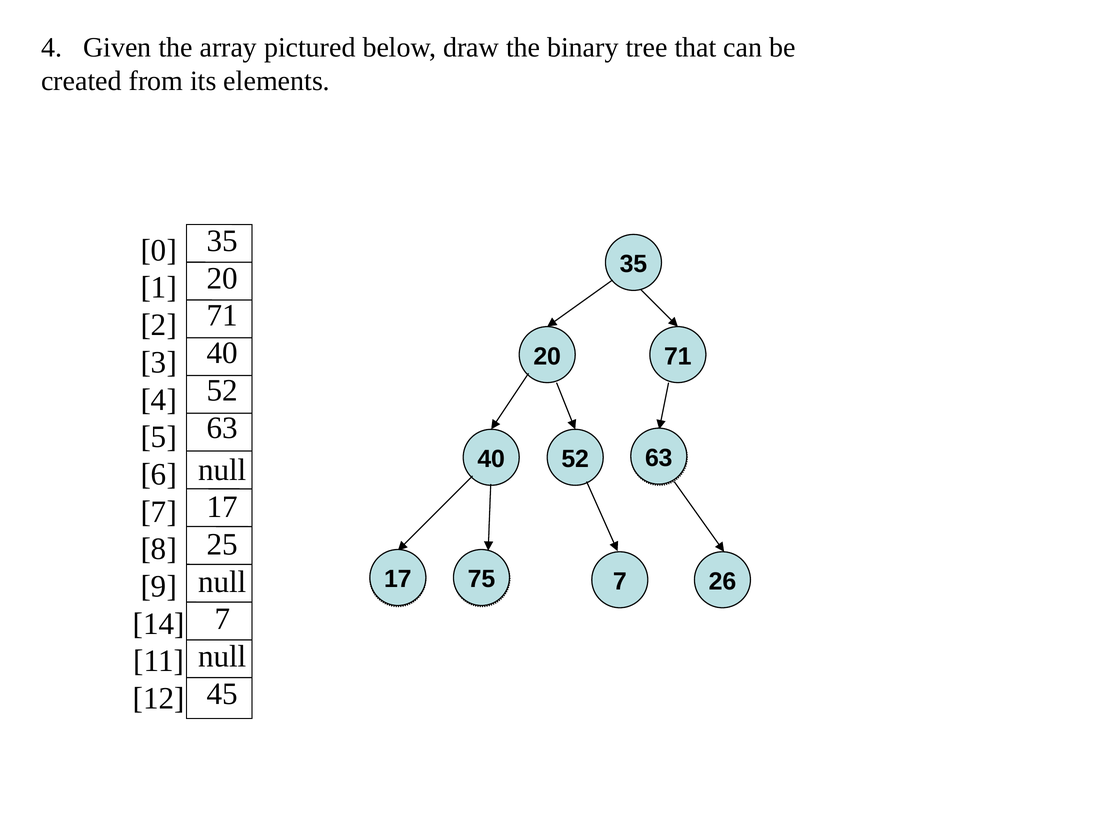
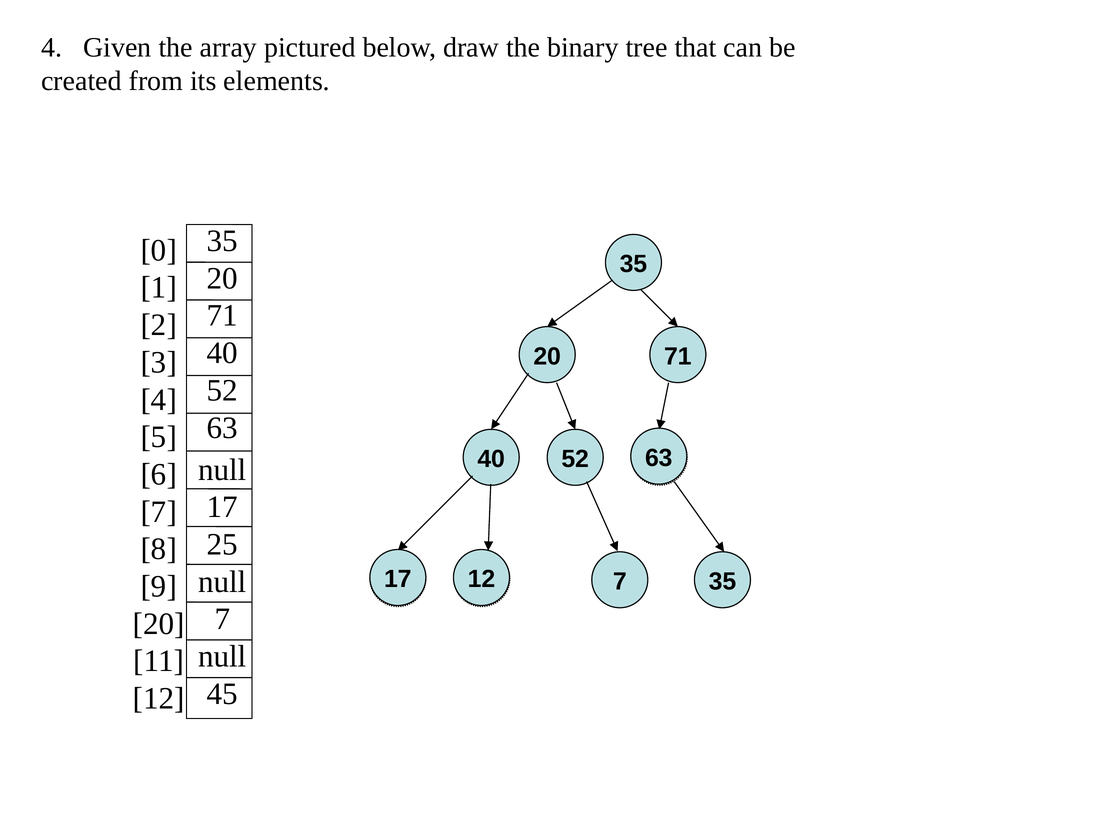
17 75: 75 -> 12
7 26: 26 -> 35
14 at (159, 624): 14 -> 20
